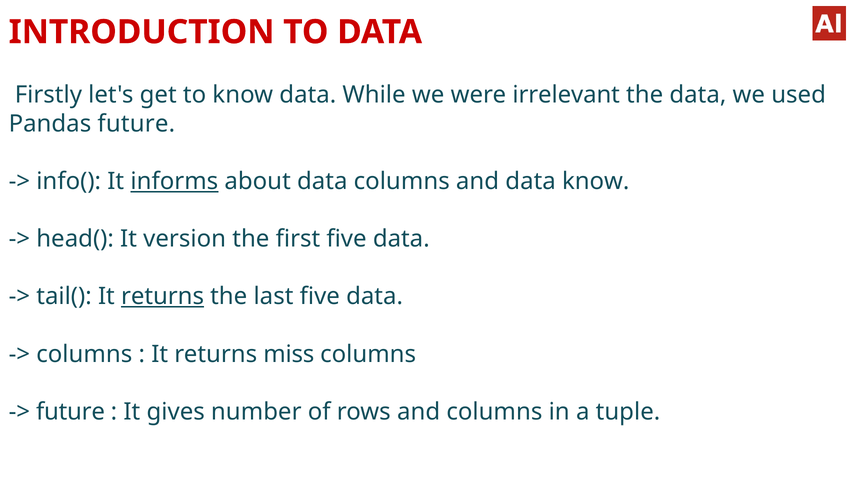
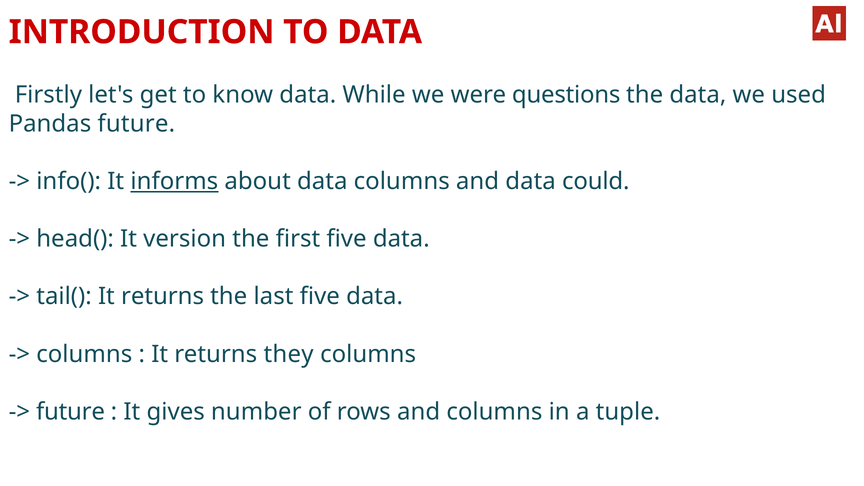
irrelevant: irrelevant -> questions
data know: know -> could
returns at (163, 297) underline: present -> none
miss: miss -> they
